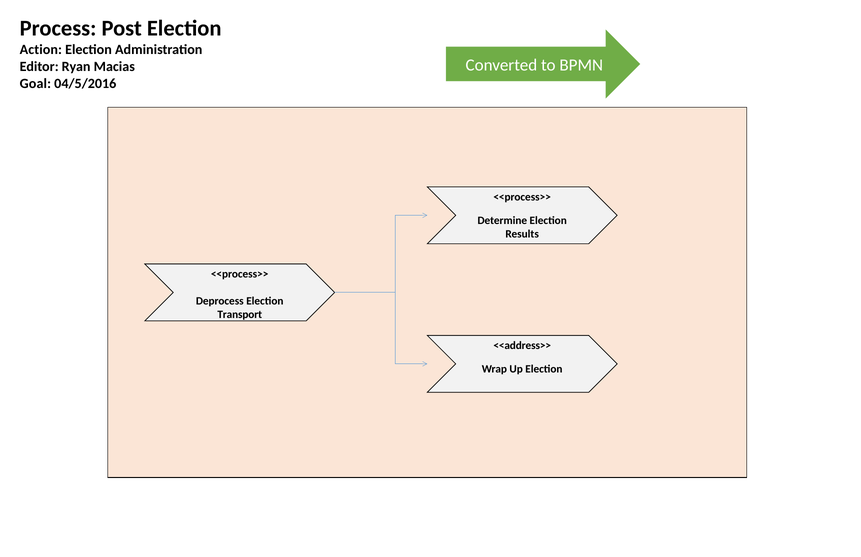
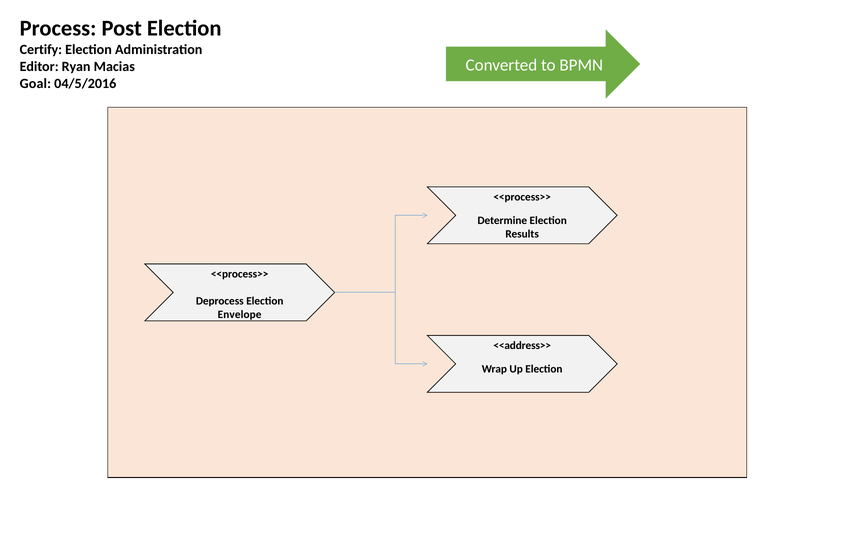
Action: Action -> Certify
Transport: Transport -> Envelope
